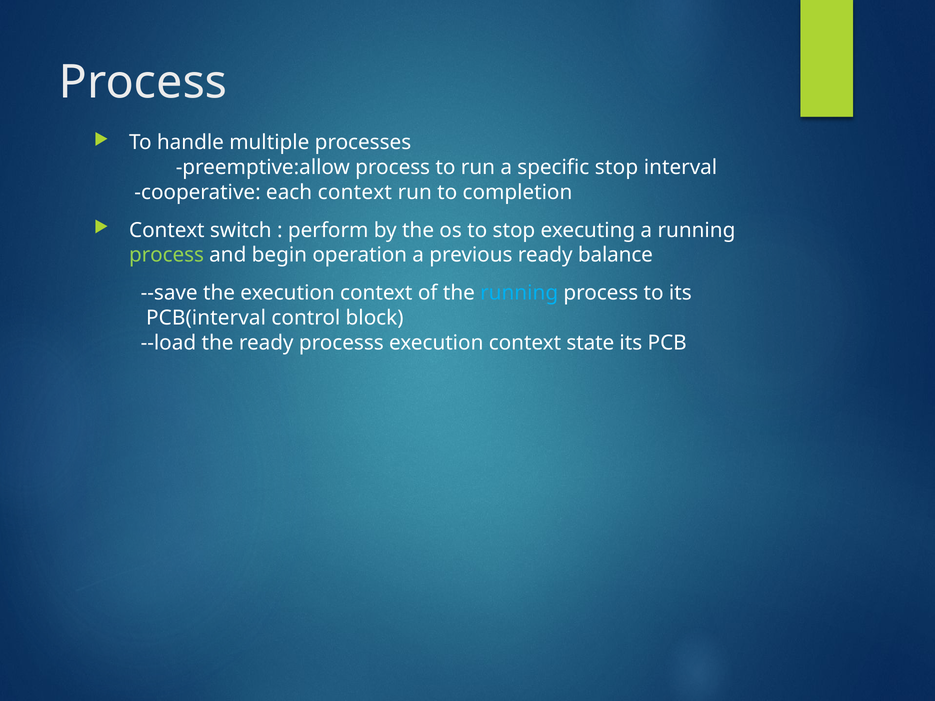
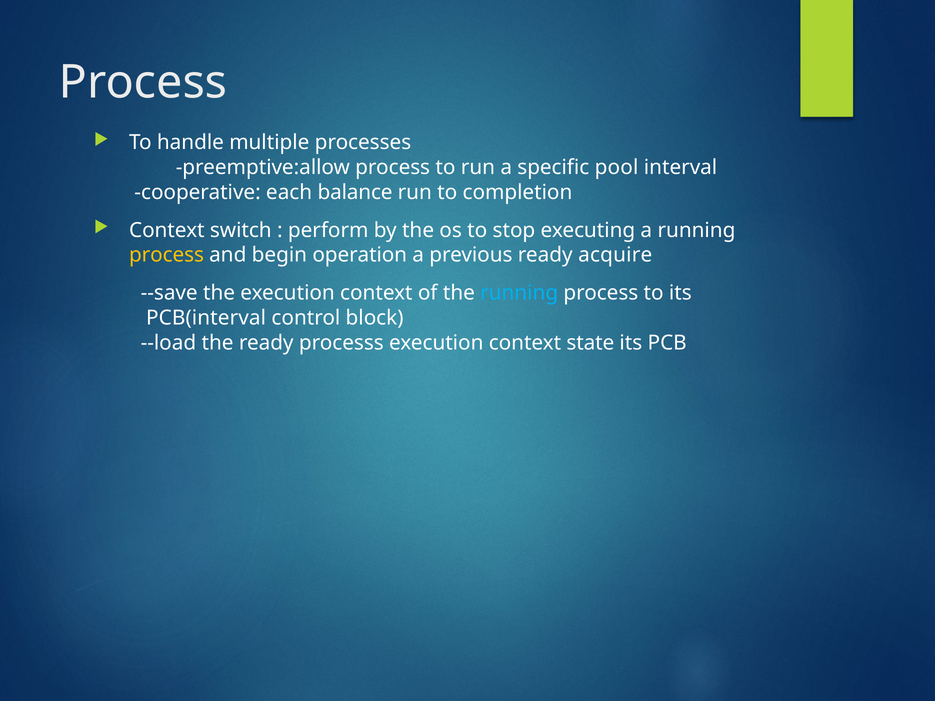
specific stop: stop -> pool
each context: context -> balance
process at (167, 255) colour: light green -> yellow
balance: balance -> acquire
